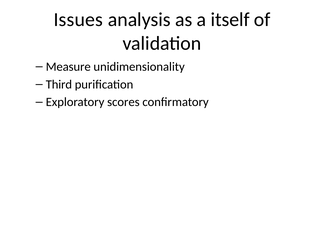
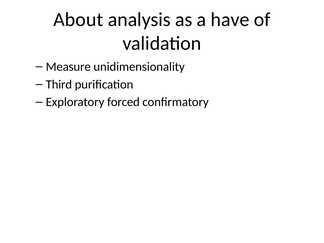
Issues: Issues -> About
itself: itself -> have
scores: scores -> forced
